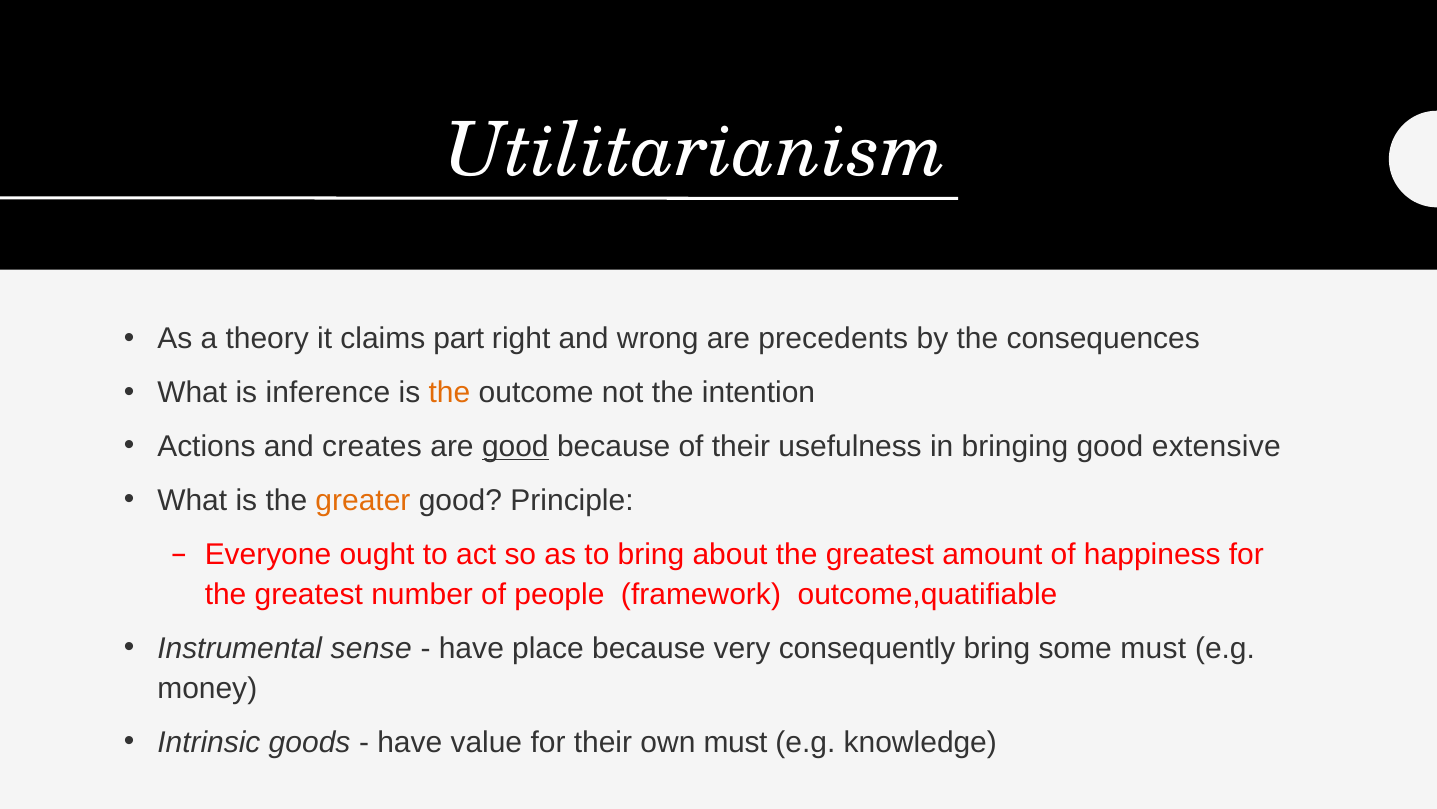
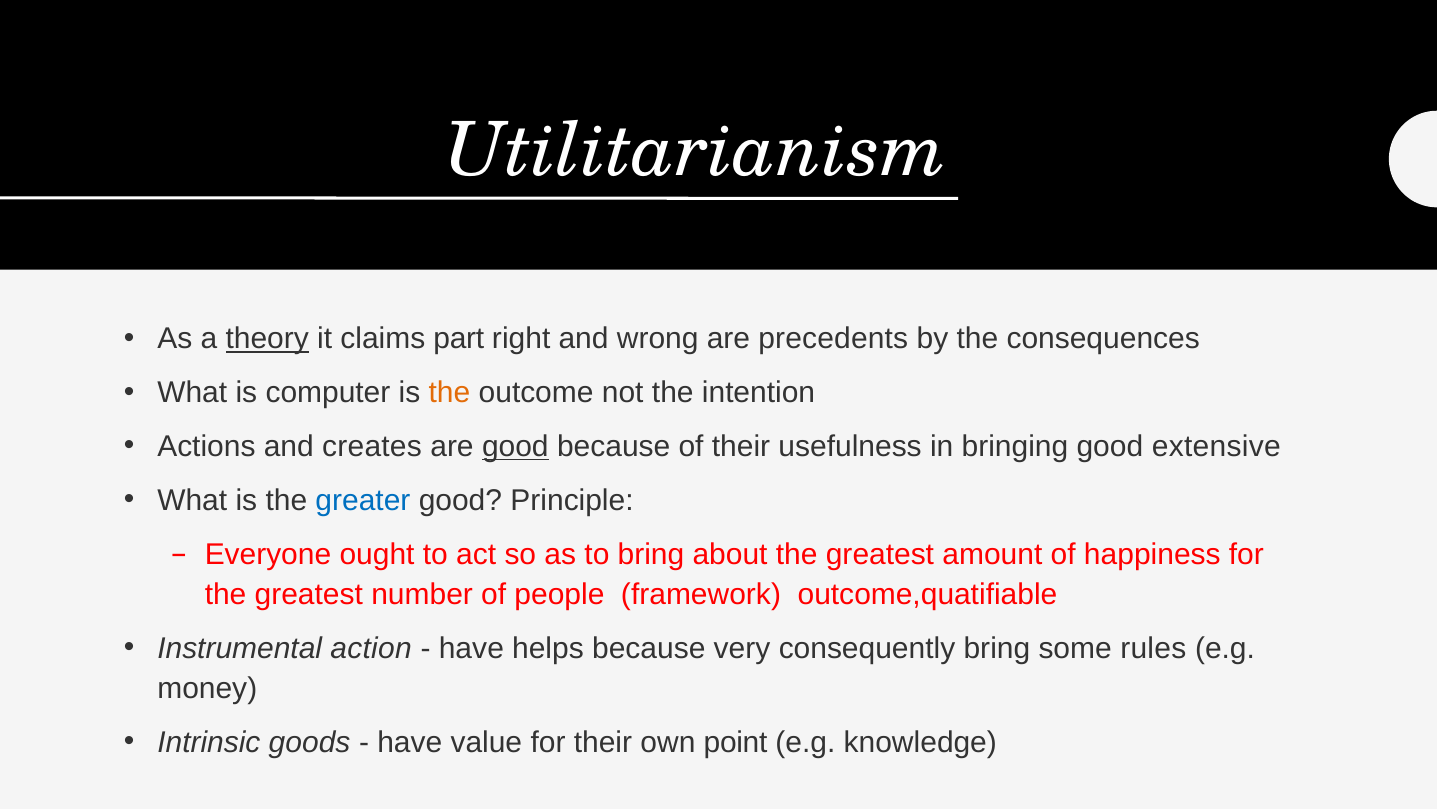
theory underline: none -> present
inference: inference -> computer
greater colour: orange -> blue
sense: sense -> action
place: place -> helps
some must: must -> rules
own must: must -> point
